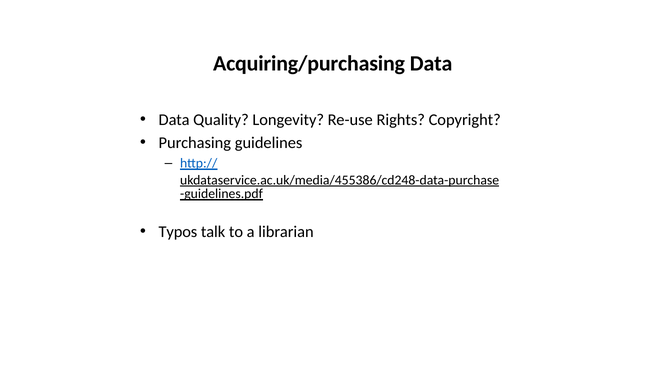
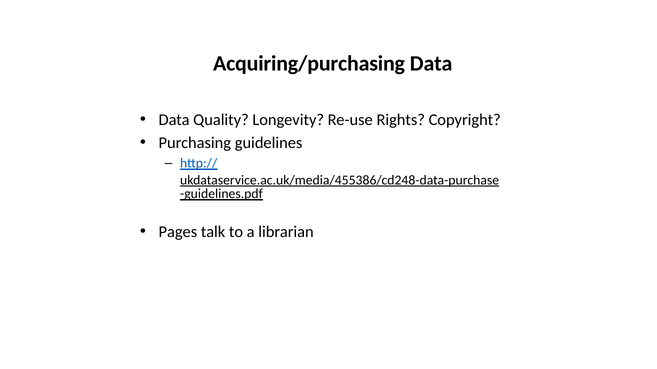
Typos: Typos -> Pages
